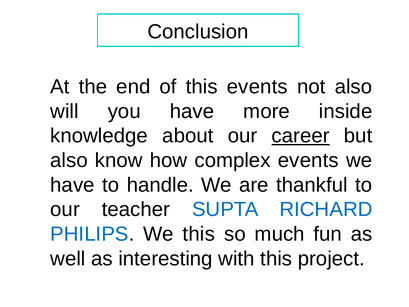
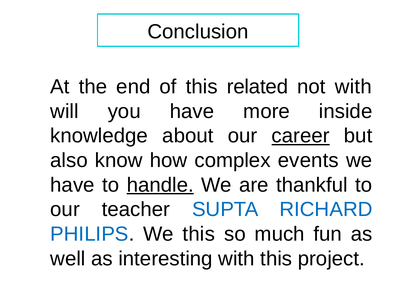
this events: events -> related
not also: also -> with
handle underline: none -> present
